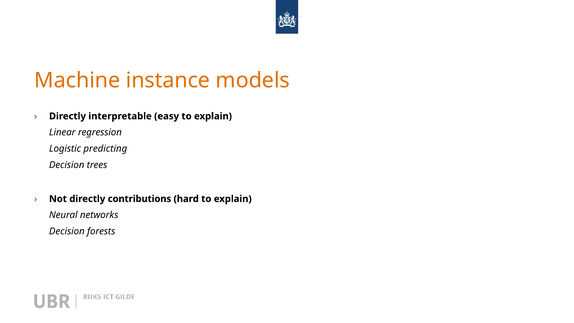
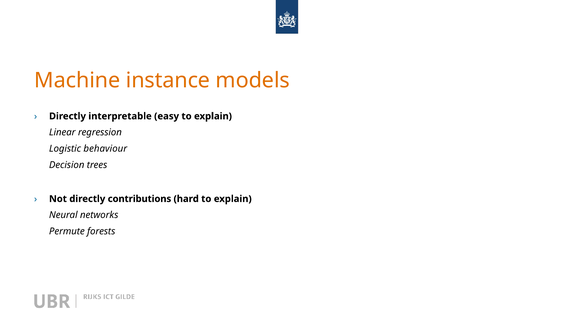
predicting: predicting -> behaviour
Decision at (67, 231): Decision -> Permute
